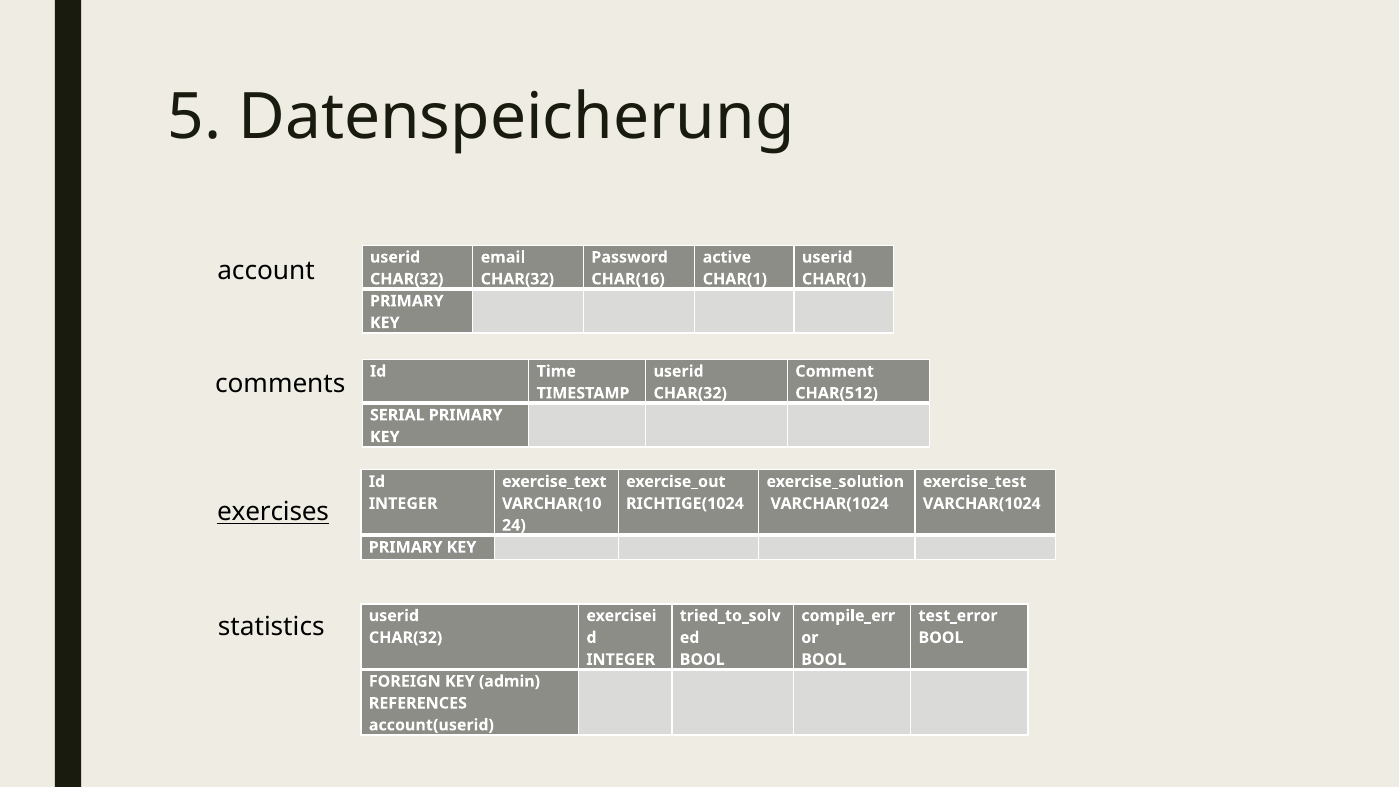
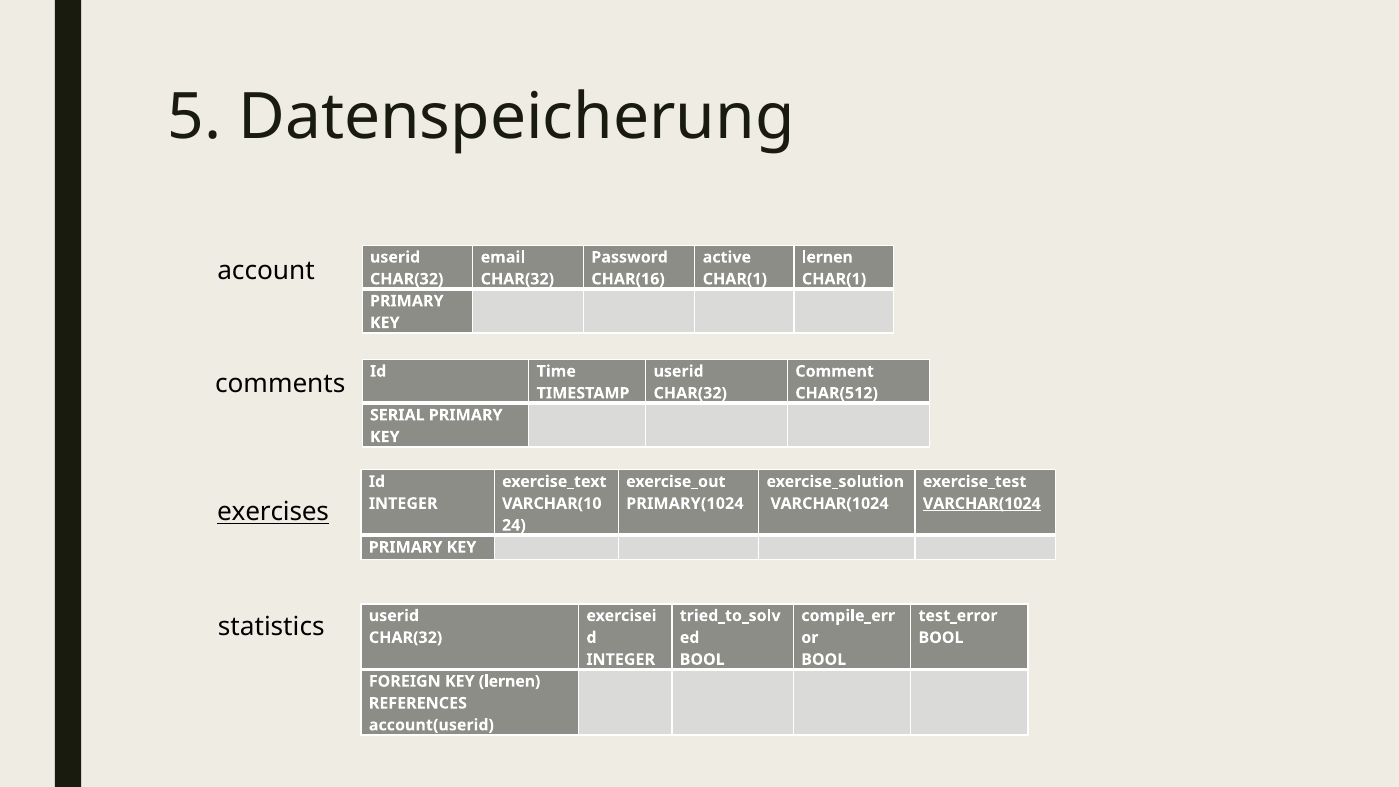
userid at (827, 257): userid -> lernen
RICHTIGE(1024: RICHTIGE(1024 -> PRIMARY(1024
VARCHAR(1024 at (982, 503) underline: none -> present
KEY admin: admin -> lernen
